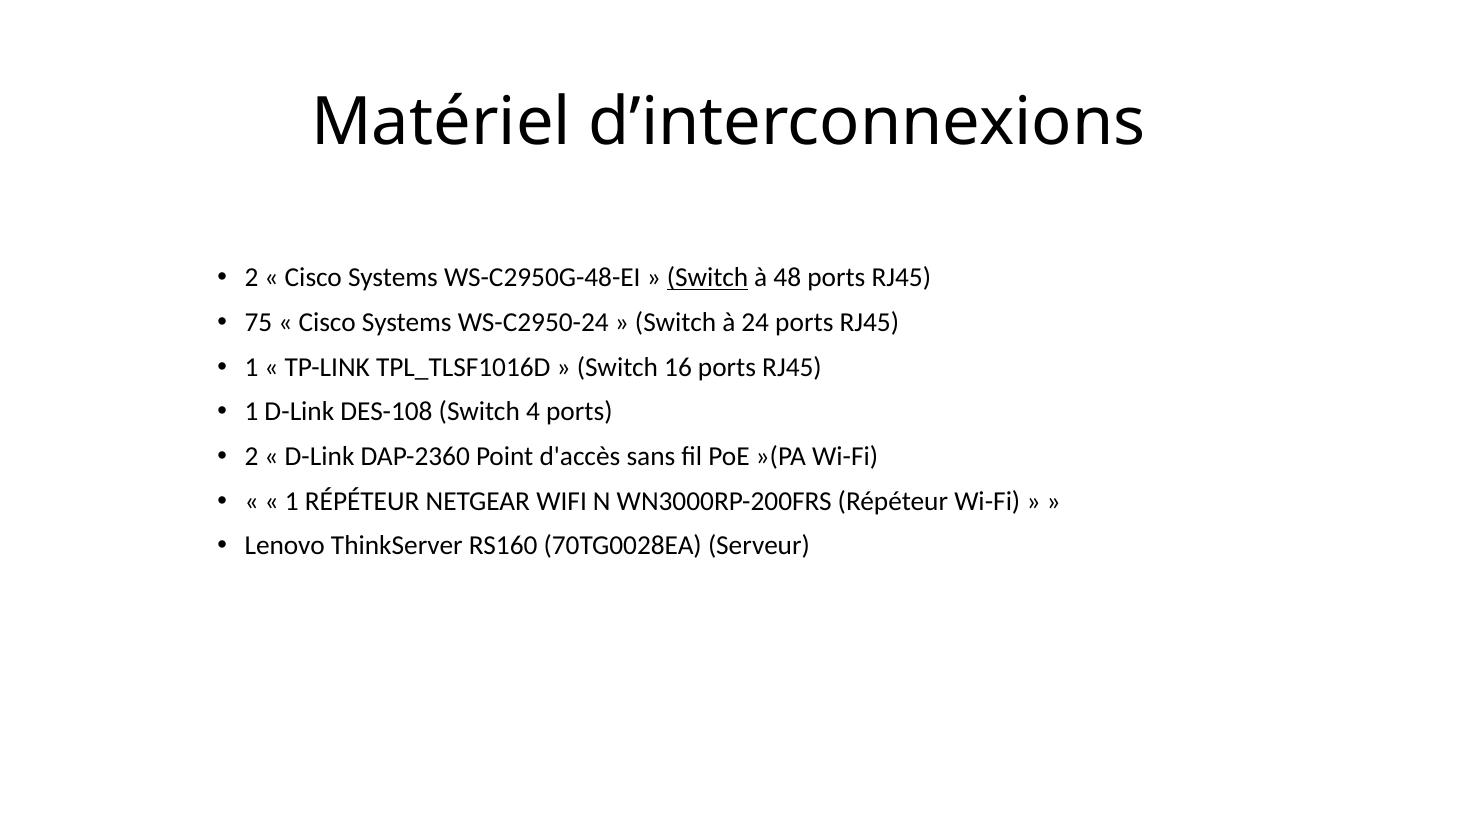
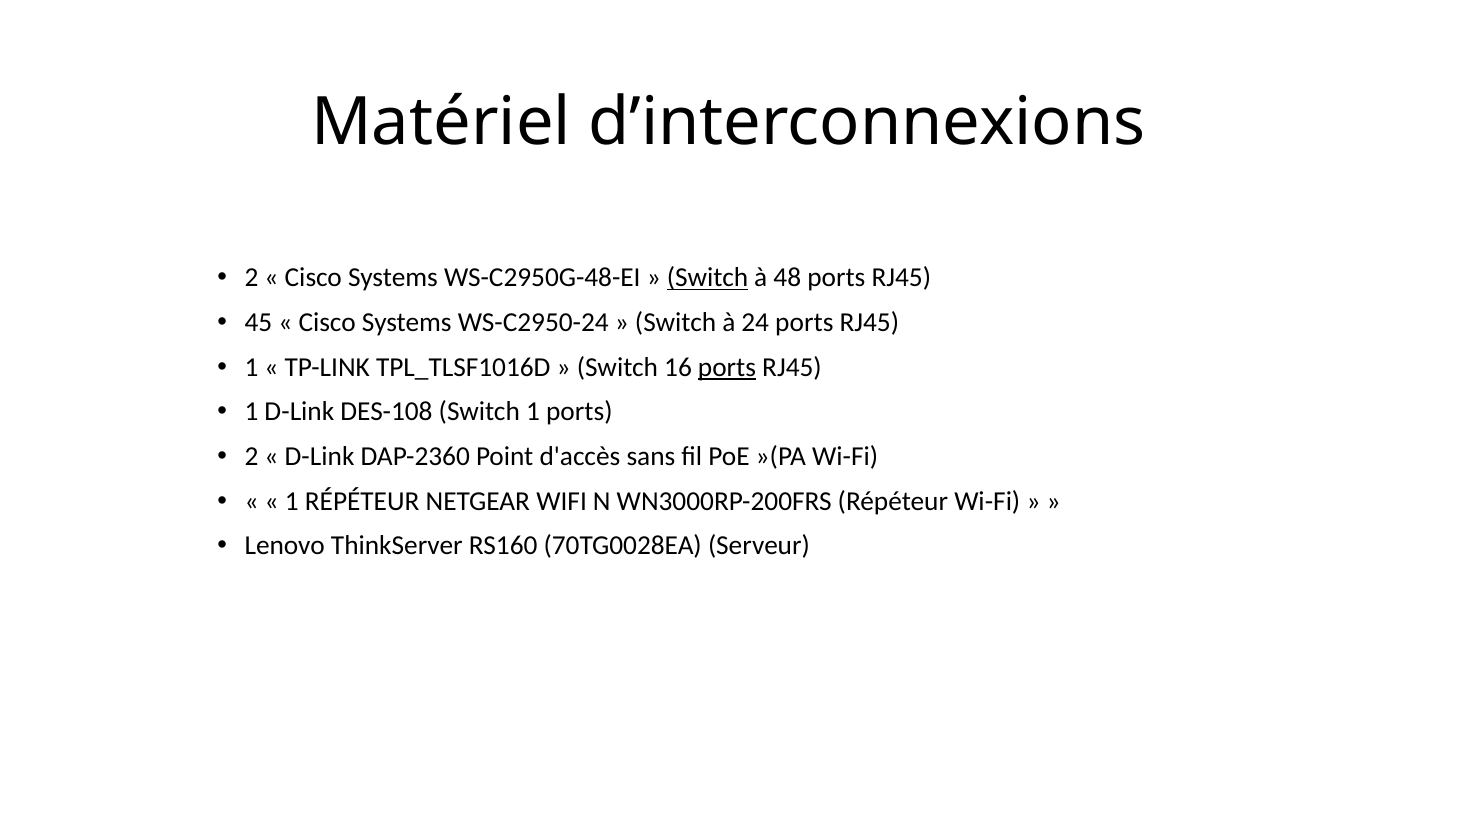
75: 75 -> 45
ports at (727, 367) underline: none -> present
Switch 4: 4 -> 1
